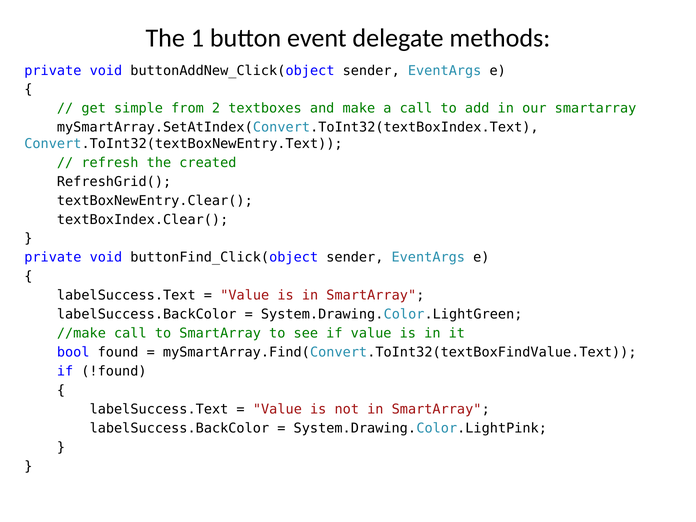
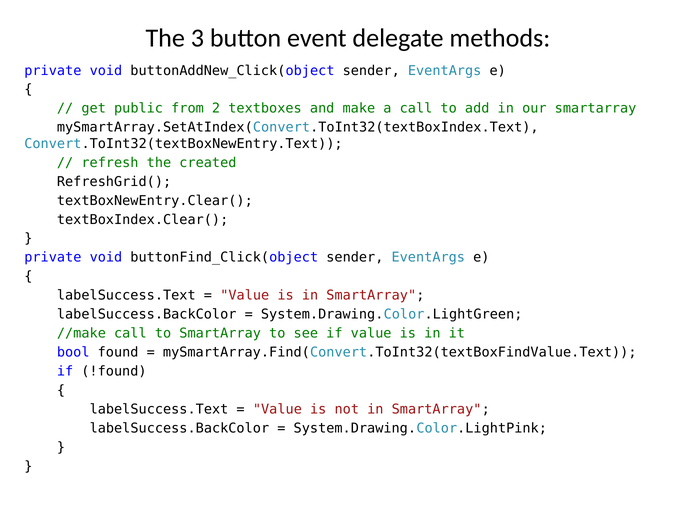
1: 1 -> 3
simple: simple -> public
